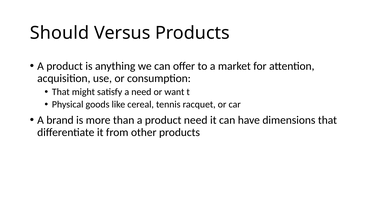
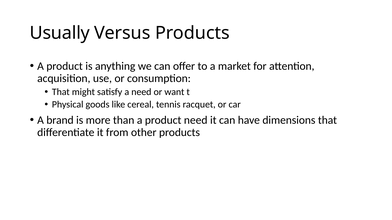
Should: Should -> Usually
